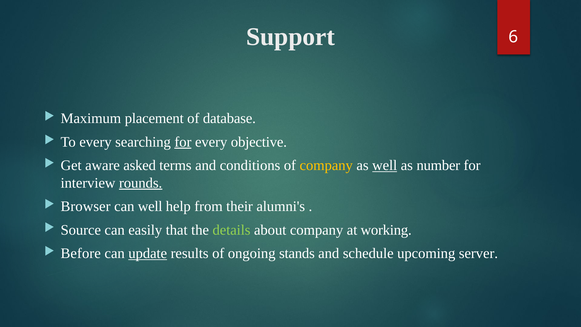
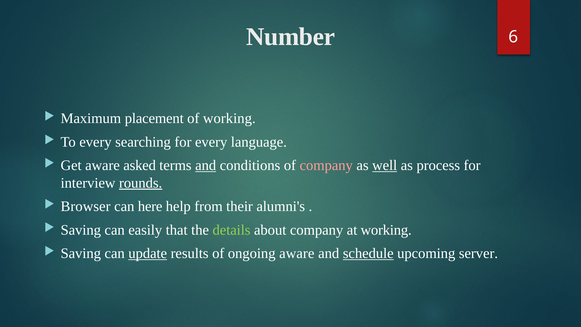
Support: Support -> Number
of database: database -> working
for at (183, 142) underline: present -> none
objective: objective -> language
and at (206, 165) underline: none -> present
company at (326, 165) colour: yellow -> pink
number: number -> process
can well: well -> here
Source at (81, 230): Source -> Saving
Before at (81, 253): Before -> Saving
ongoing stands: stands -> aware
schedule underline: none -> present
